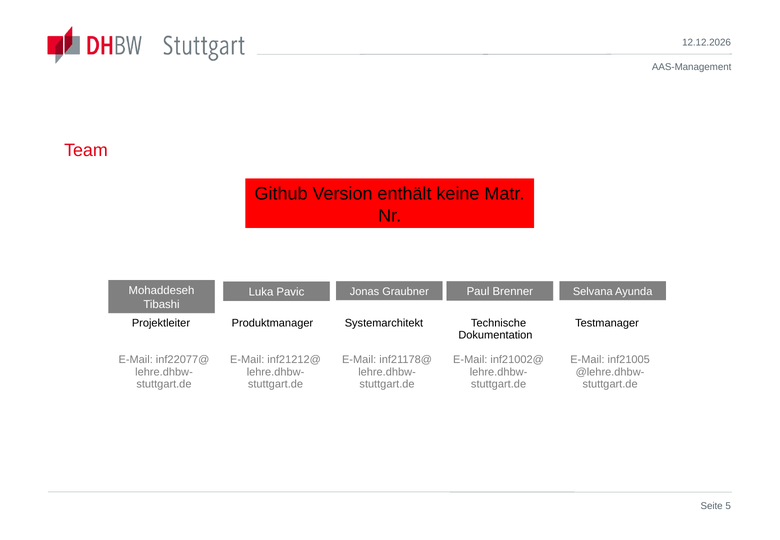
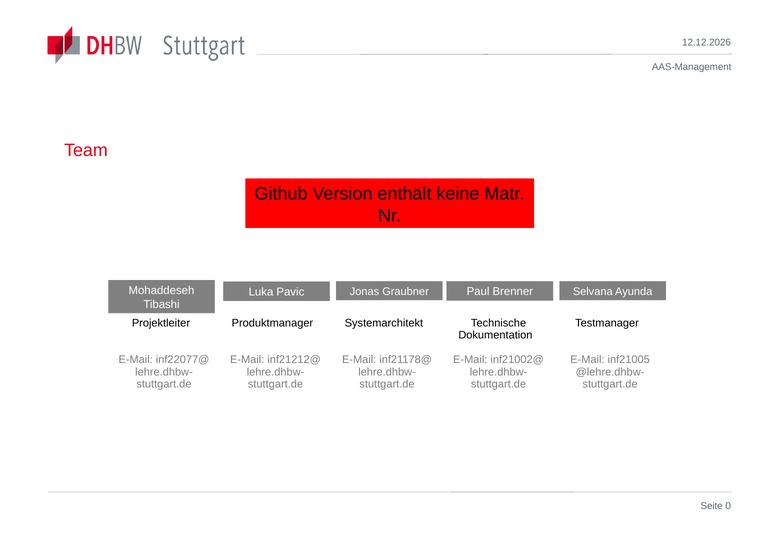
5: 5 -> 0
